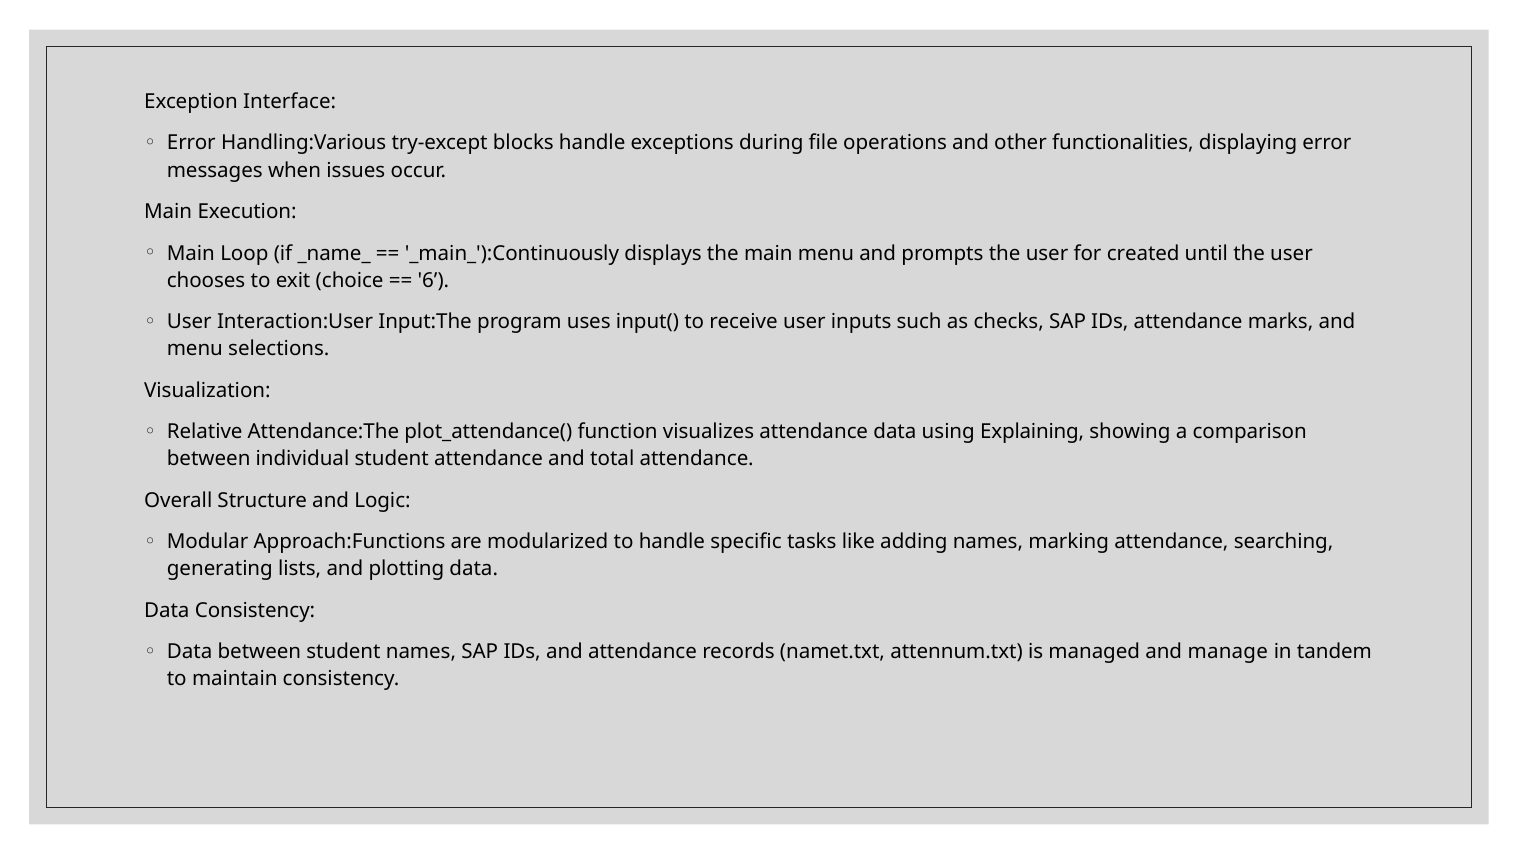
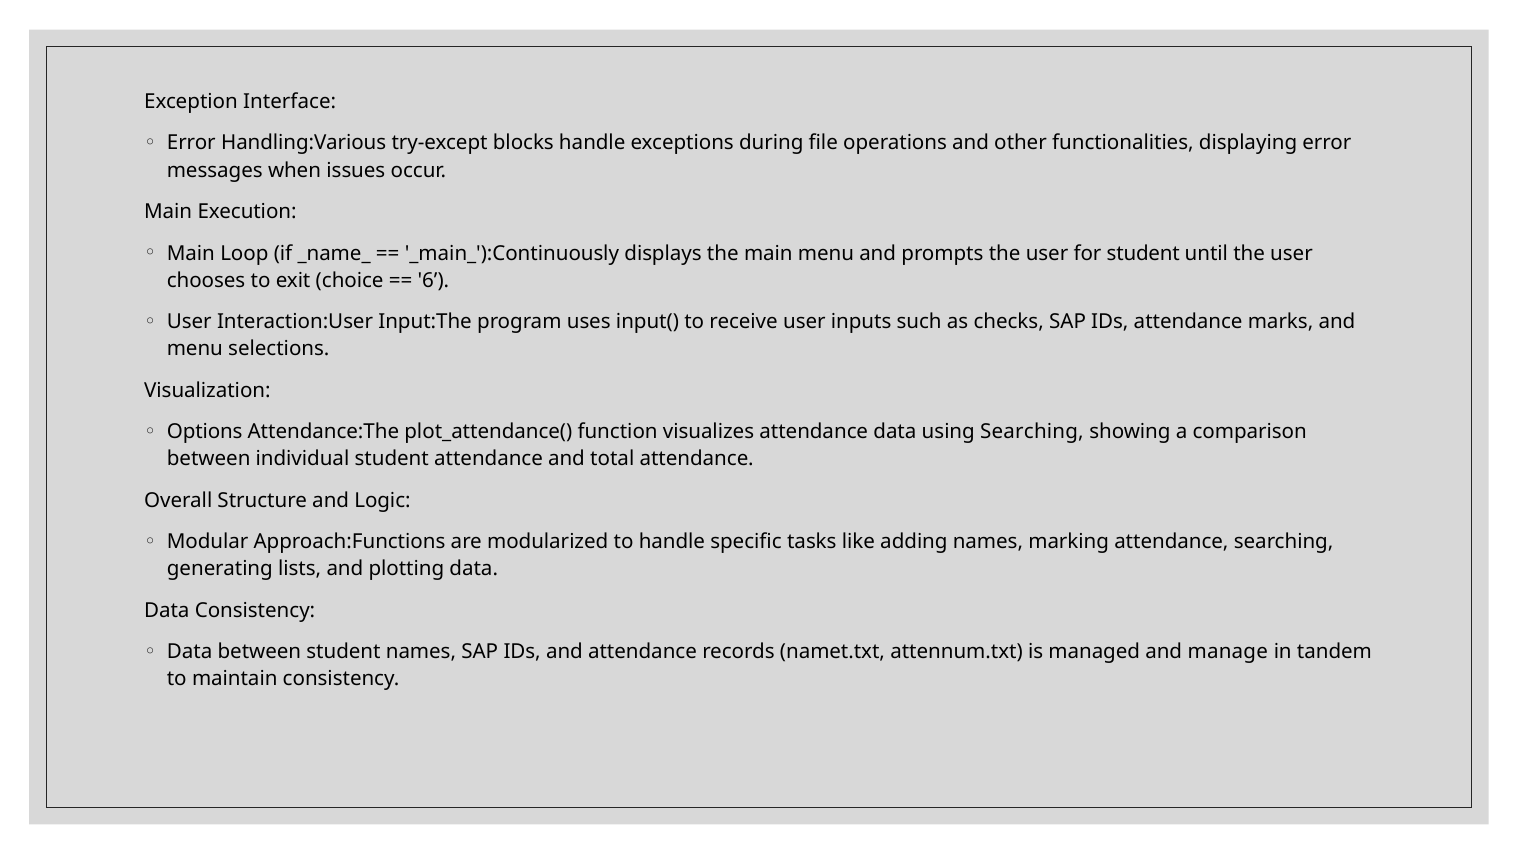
for created: created -> student
Relative: Relative -> Options
using Explaining: Explaining -> Searching
